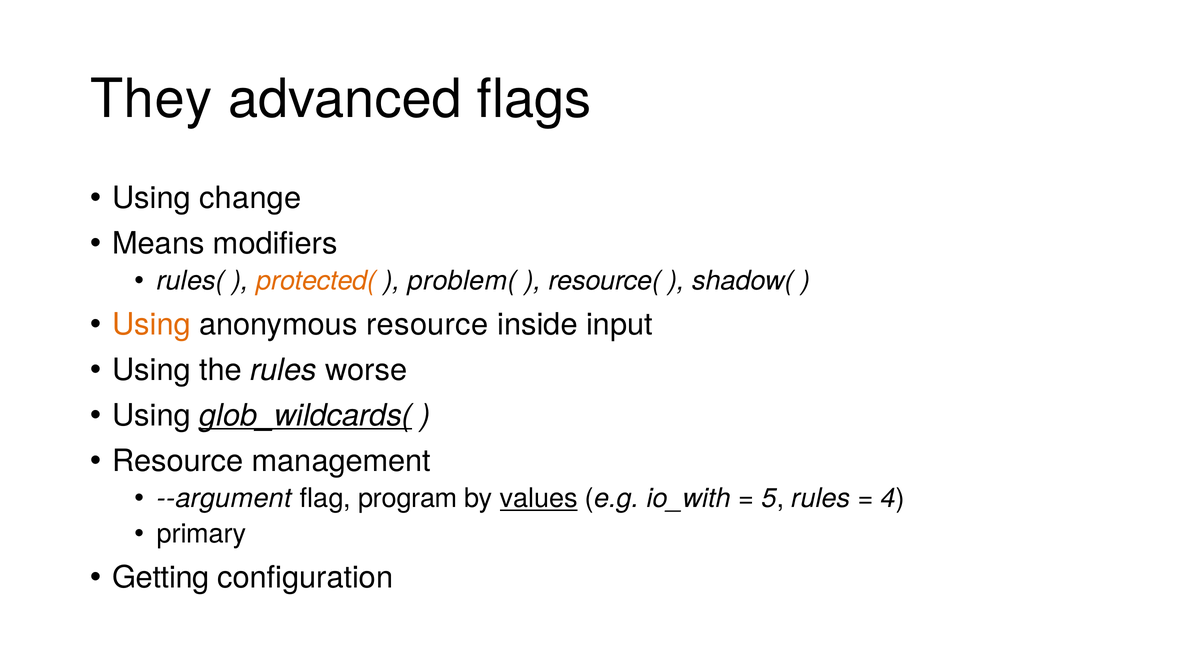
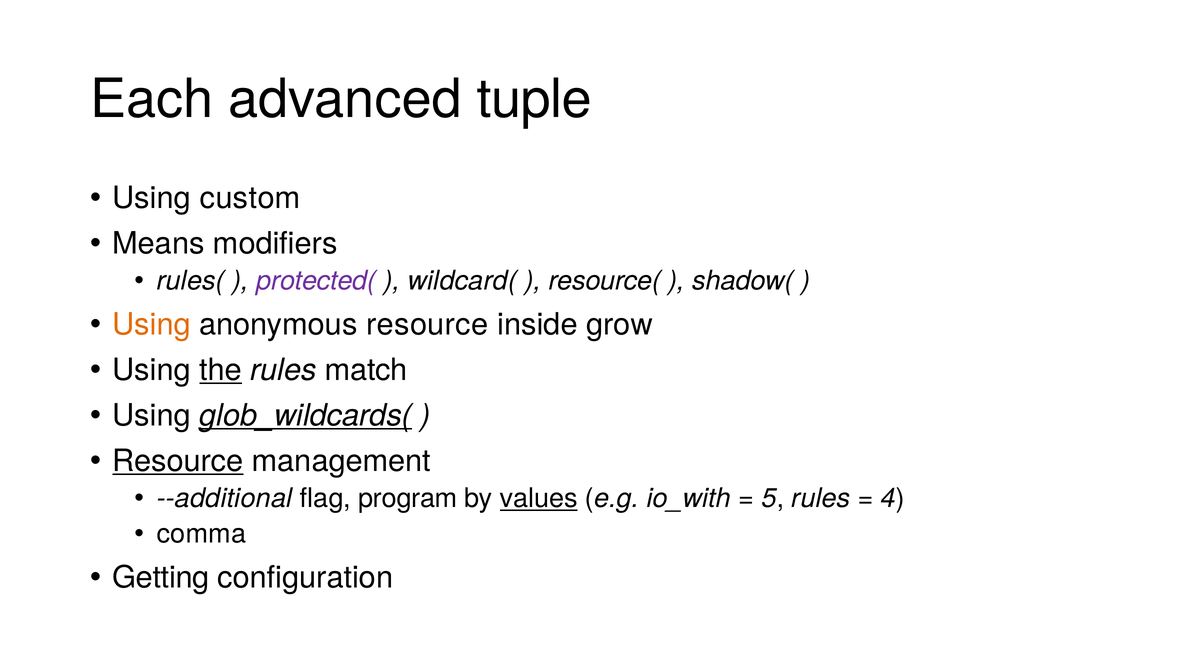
They: They -> Each
flags: flags -> tuple
change: change -> custom
protected( colour: orange -> purple
problem(: problem( -> wildcard(
input: input -> grow
the underline: none -> present
worse: worse -> match
Resource at (178, 461) underline: none -> present
--argument: --argument -> --additional
primary: primary -> comma
